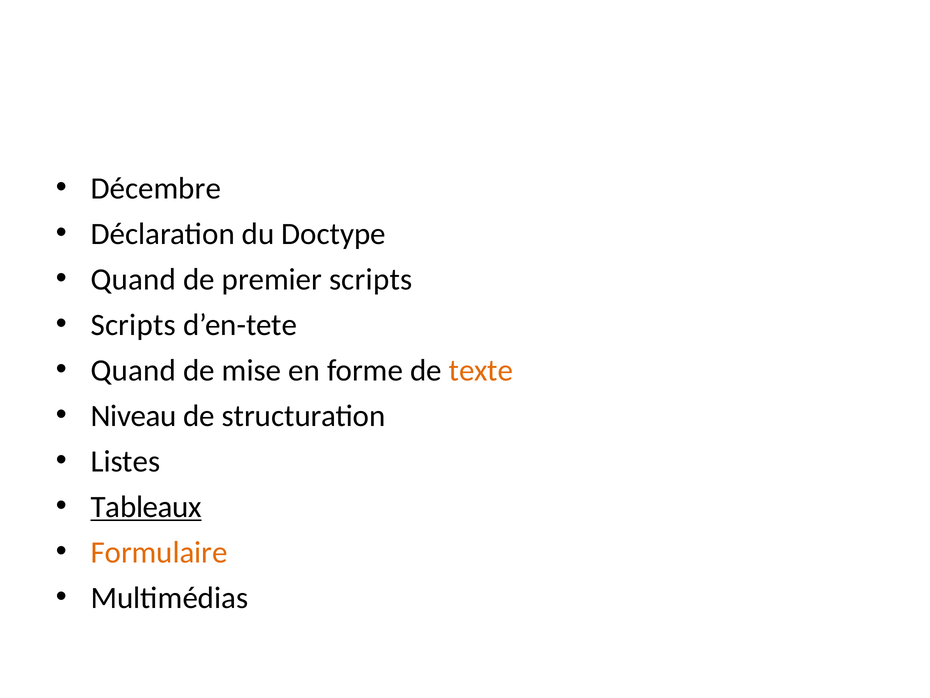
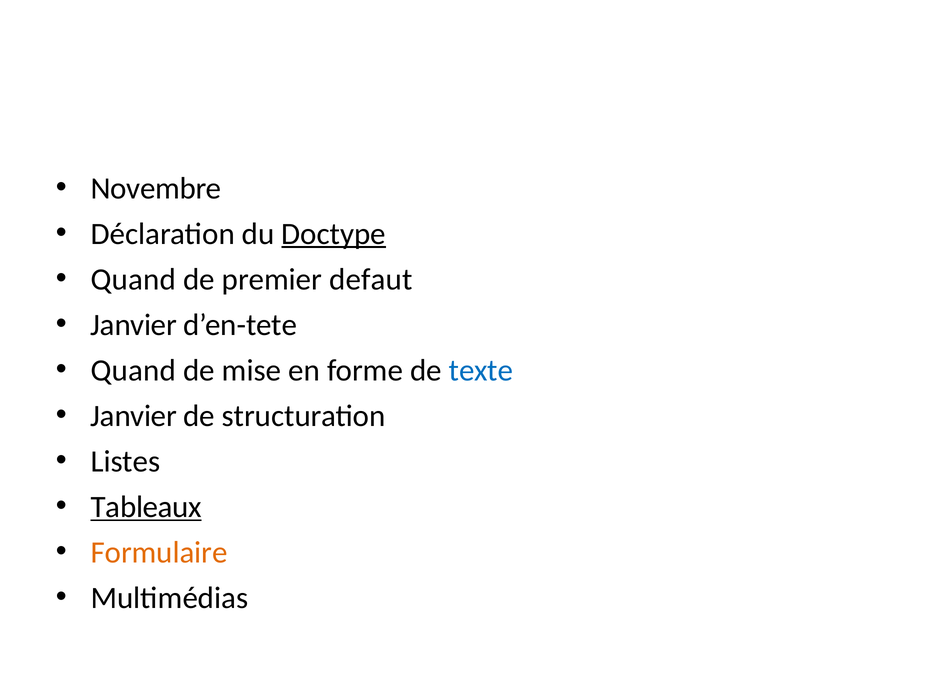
Décembre: Décembre -> Novembre
Doctype underline: none -> present
premier scripts: scripts -> defaut
Scripts at (133, 325): Scripts -> Janvier
texte colour: orange -> blue
Niveau at (134, 416): Niveau -> Janvier
